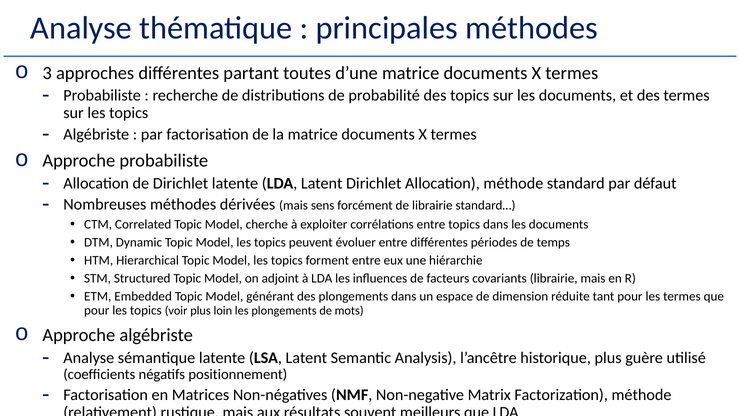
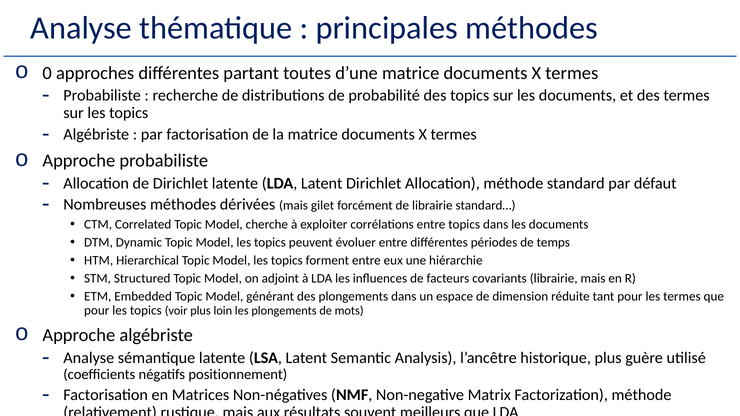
3: 3 -> 0
sens: sens -> gilet
